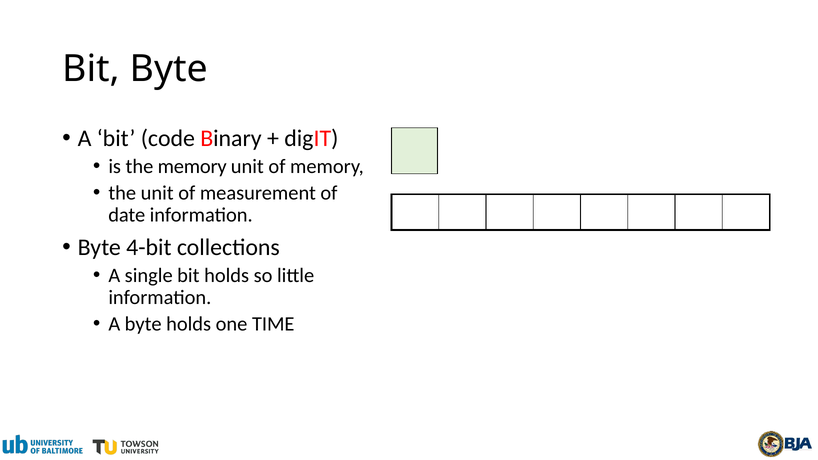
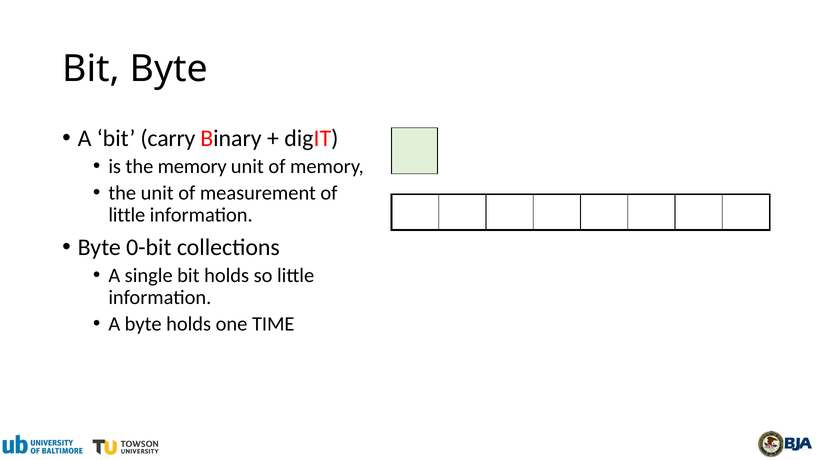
code: code -> carry
date at (127, 215): date -> little
4-bit: 4-bit -> 0-bit
